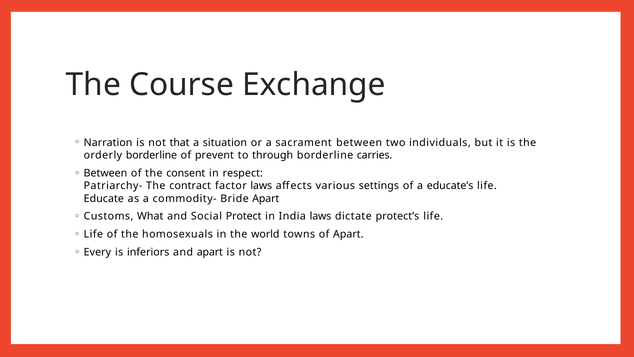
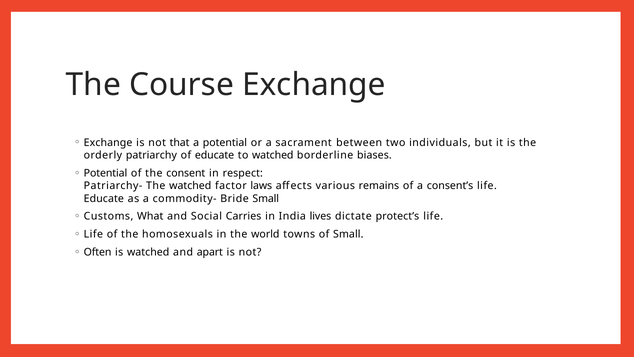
Narration at (108, 142): Narration -> Exchange
a situation: situation -> potential
orderly borderline: borderline -> patriarchy
of prevent: prevent -> educate
to through: through -> watched
carries: carries -> biases
Between at (105, 173): Between -> Potential
The contract: contract -> watched
settings: settings -> remains
educate’s: educate’s -> consent’s
Bride Apart: Apart -> Small
Protect: Protect -> Carries
India laws: laws -> lives
of Apart: Apart -> Small
Every: Every -> Often
is inferiors: inferiors -> watched
